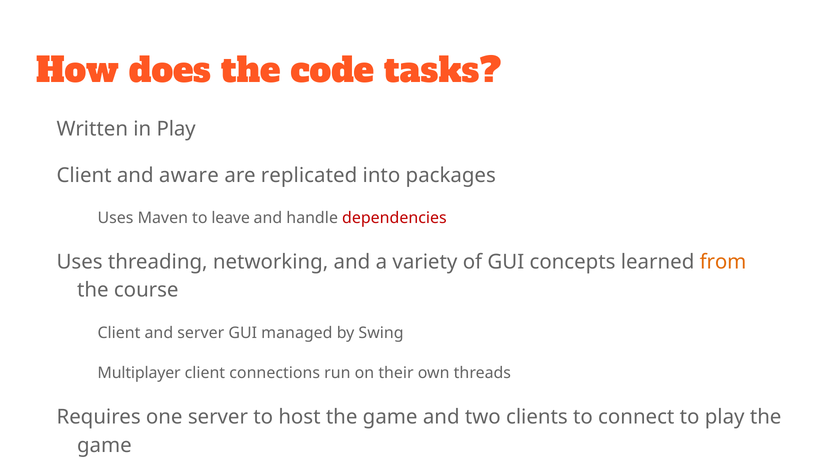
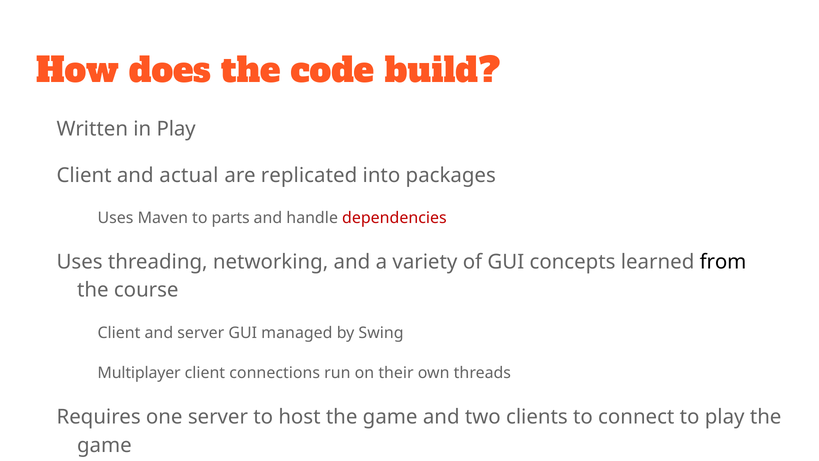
tasks: tasks -> build
aware: aware -> actual
leave: leave -> parts
from colour: orange -> black
